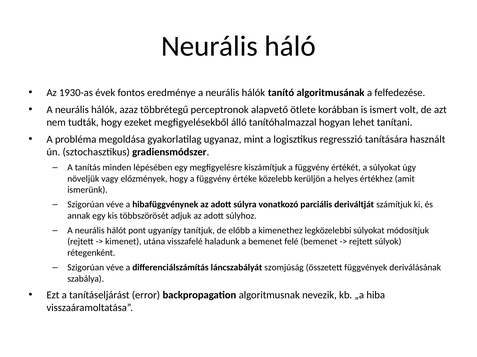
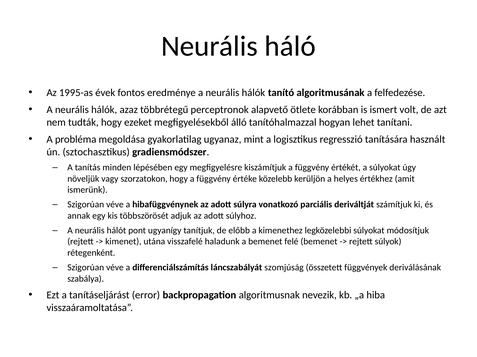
1930-as: 1930-as -> 1995-as
előzmények: előzmények -> szorzatokon
